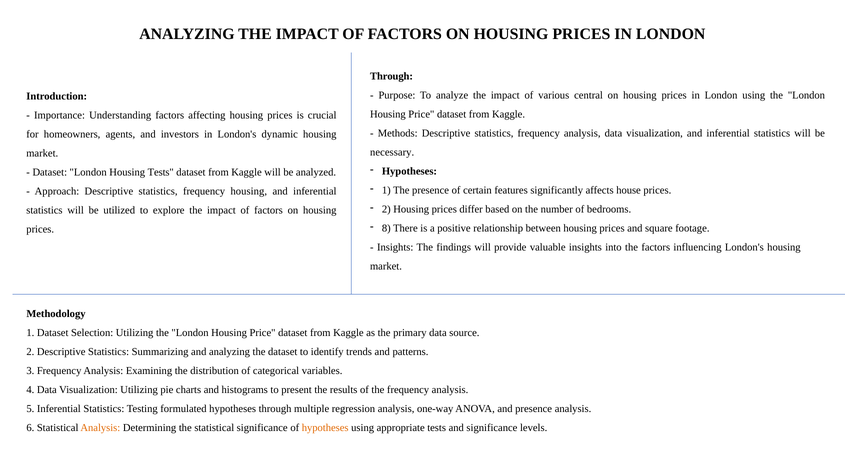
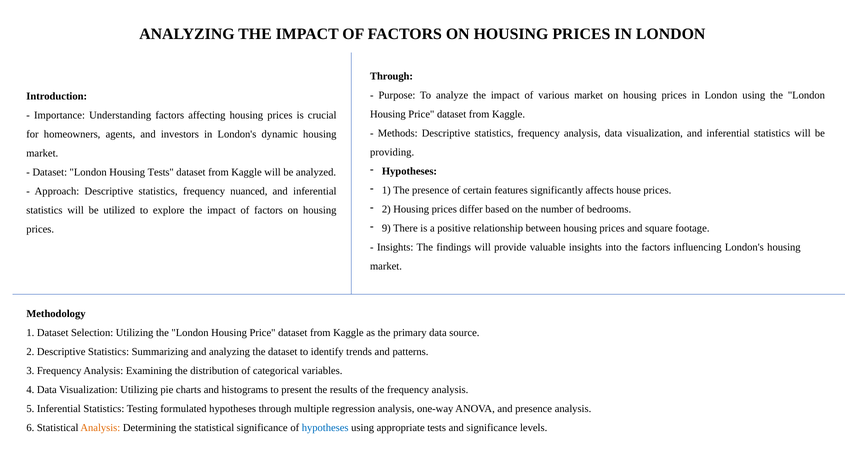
various central: central -> market
necessary: necessary -> providing
frequency housing: housing -> nuanced
8: 8 -> 9
hypotheses at (325, 428) colour: orange -> blue
